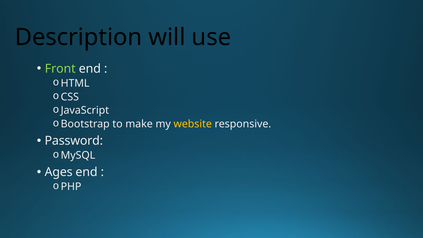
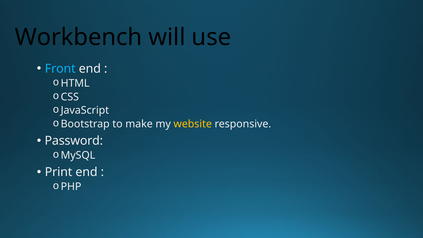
Description: Description -> Workbench
Front colour: light green -> light blue
Ages: Ages -> Print
